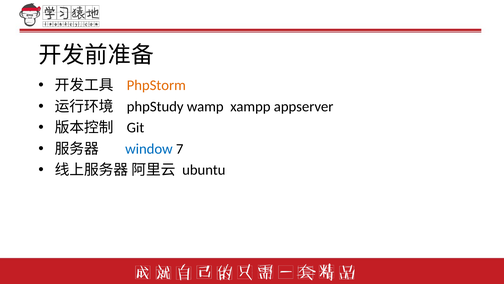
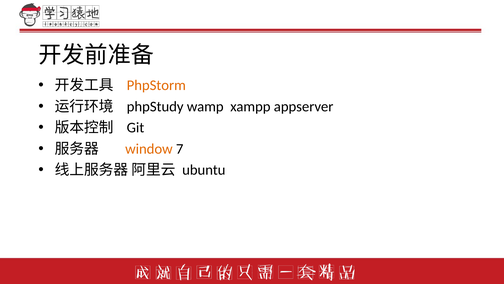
window colour: blue -> orange
